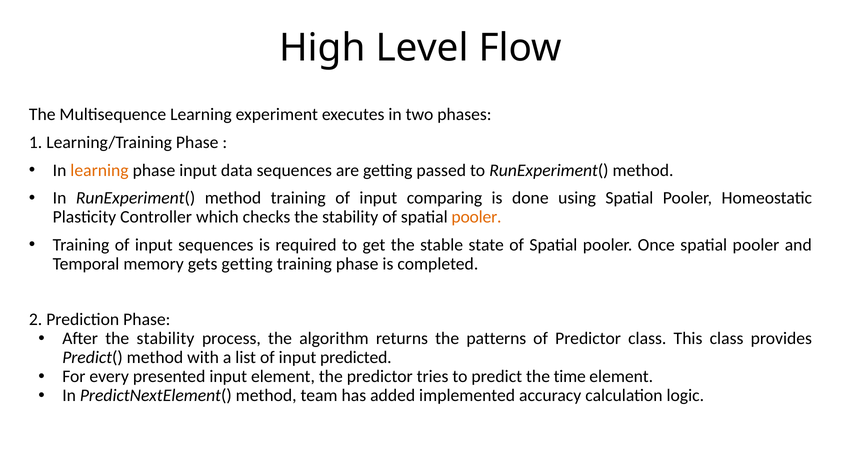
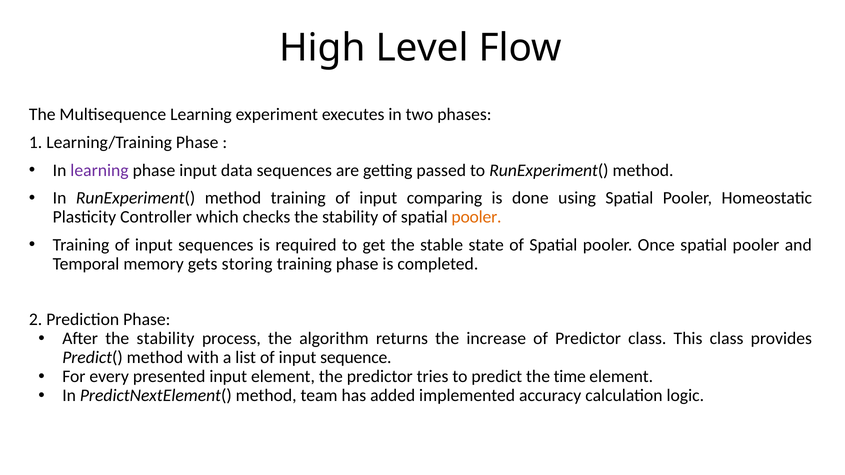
learning at (100, 170) colour: orange -> purple
gets getting: getting -> storing
patterns: patterns -> increase
predicted: predicted -> sequence
